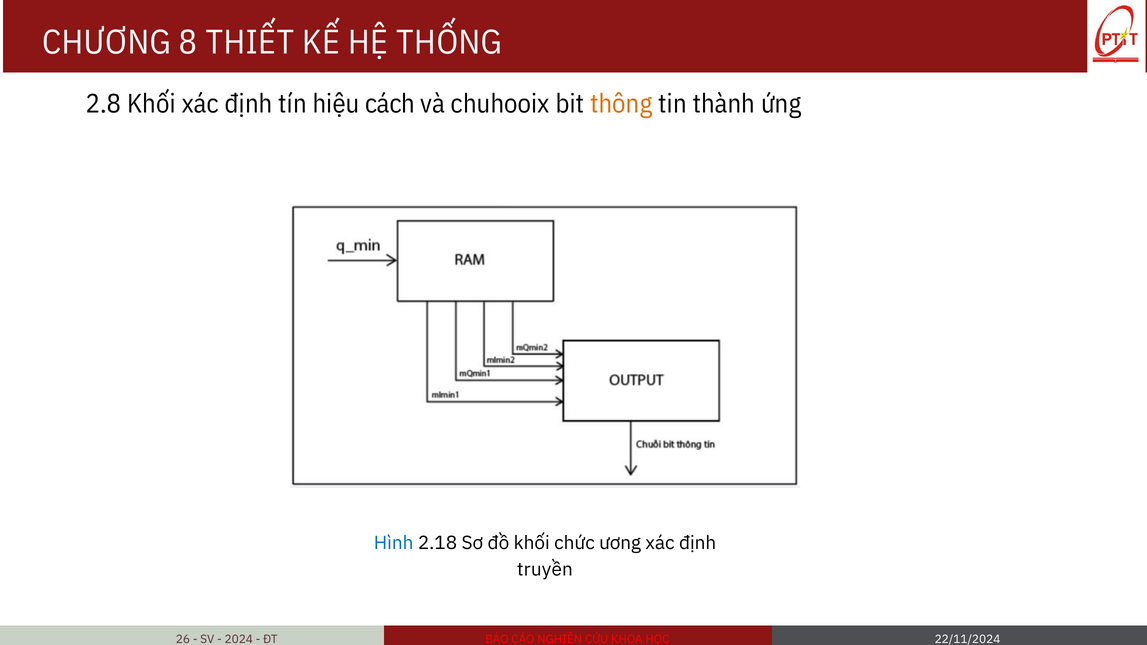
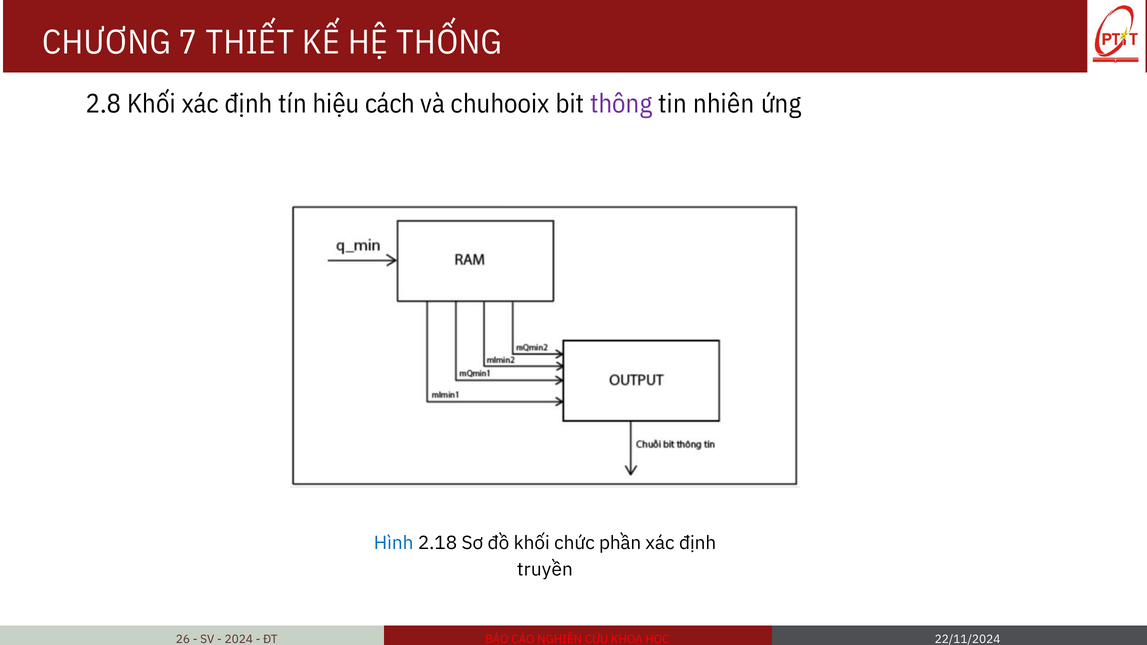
8: 8 -> 7
thông colour: orange -> purple
thành: thành -> nhiên
ương: ương -> phần
